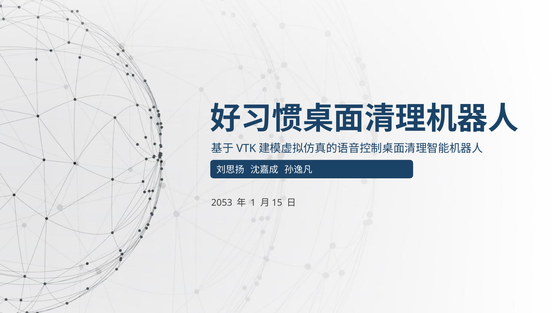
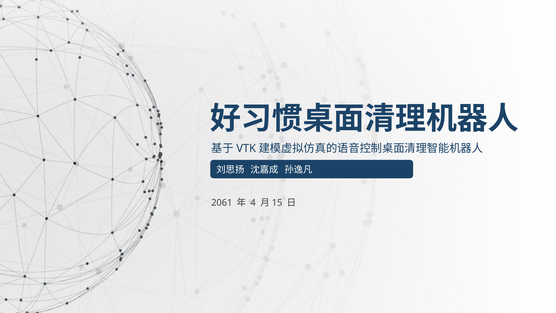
2053: 2053 -> 2061
1: 1 -> 4
